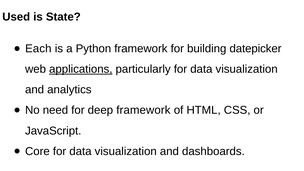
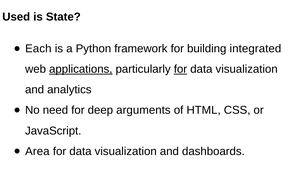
datepicker: datepicker -> integrated
for at (180, 69) underline: none -> present
deep framework: framework -> arguments
Core: Core -> Area
